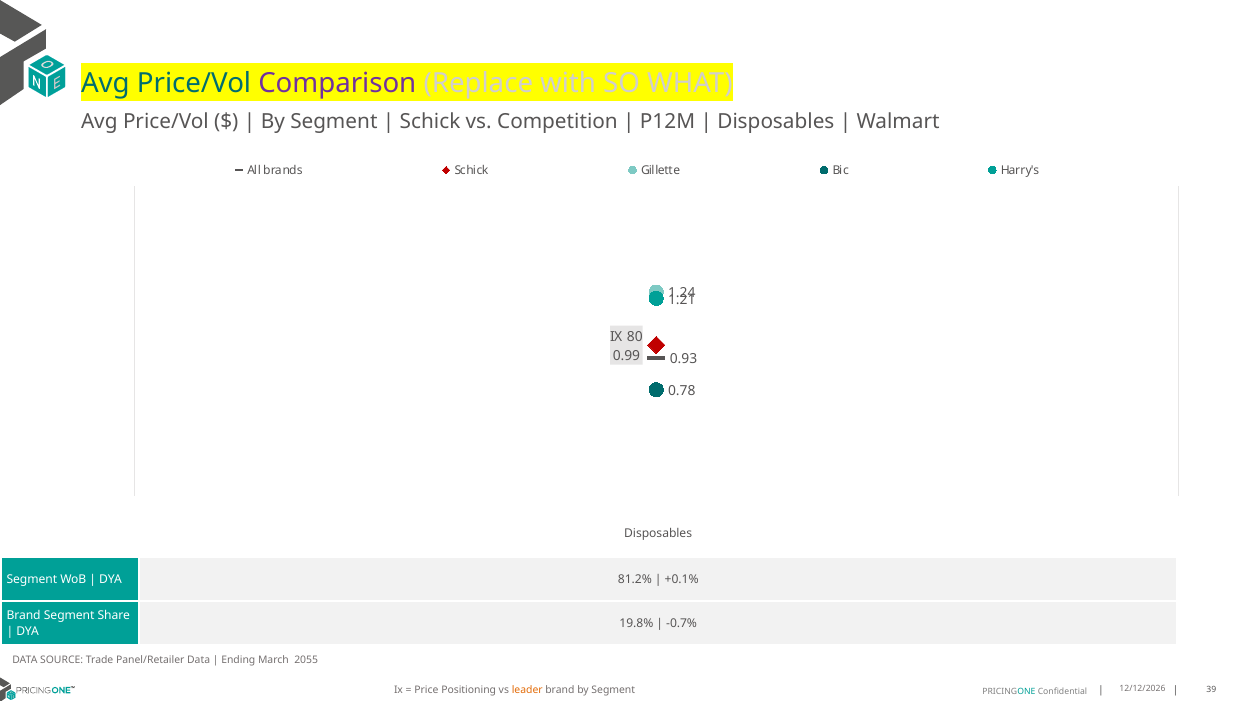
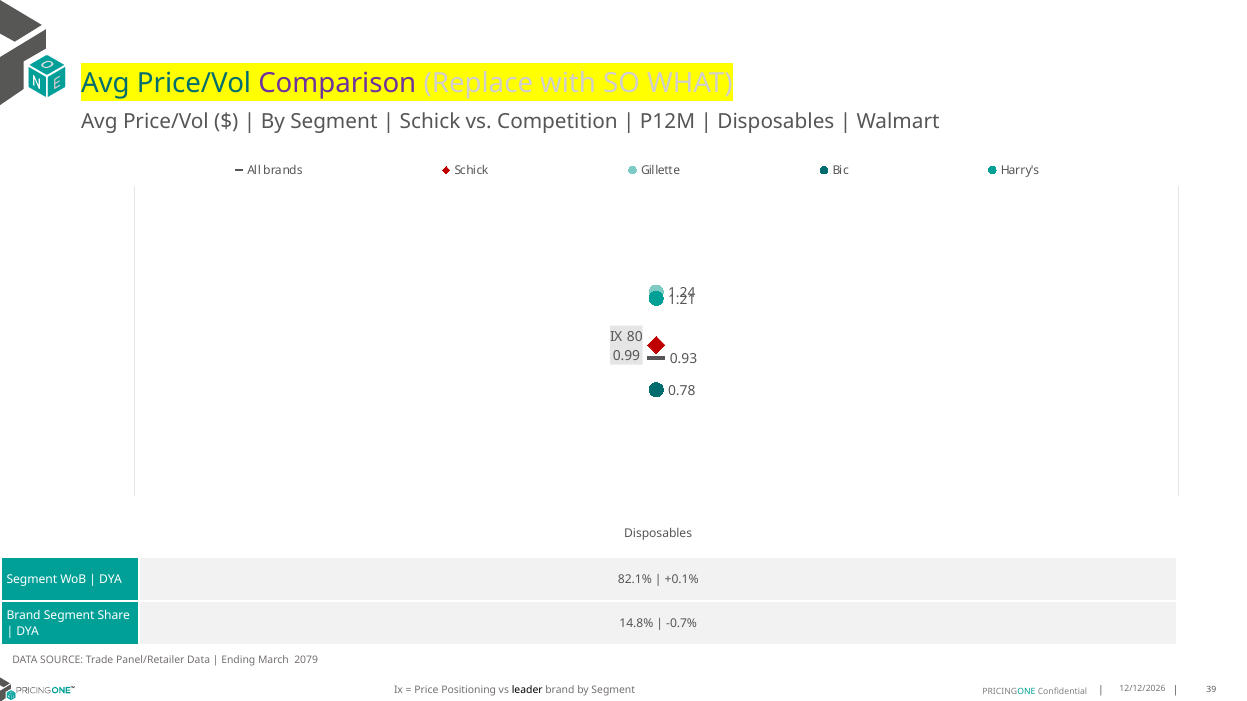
81.2%: 81.2% -> 82.1%
19.8%: 19.8% -> 14.8%
2055: 2055 -> 2079
leader colour: orange -> black
